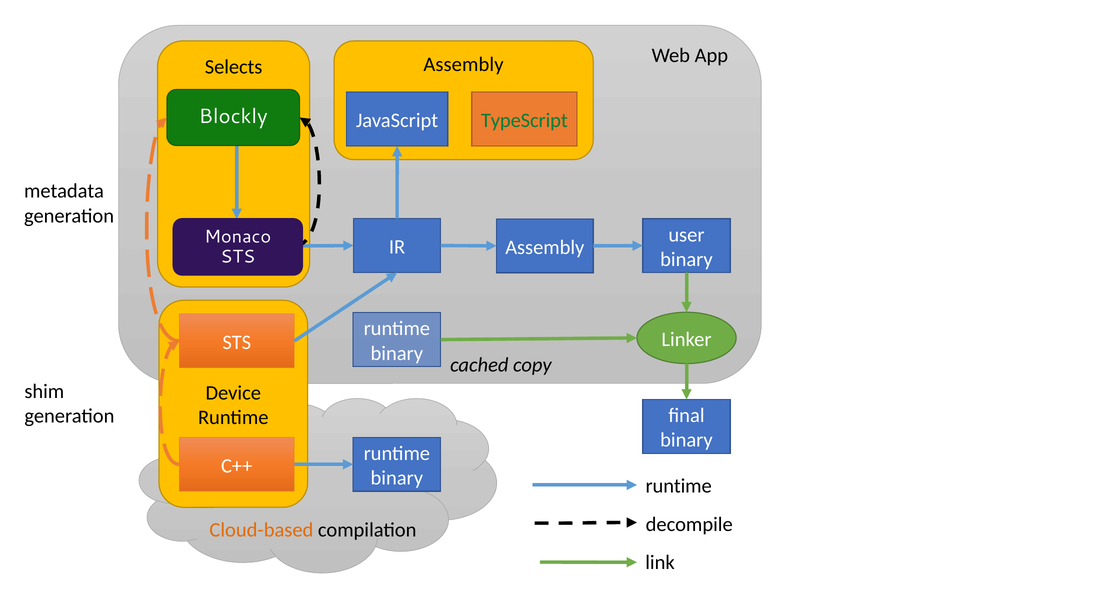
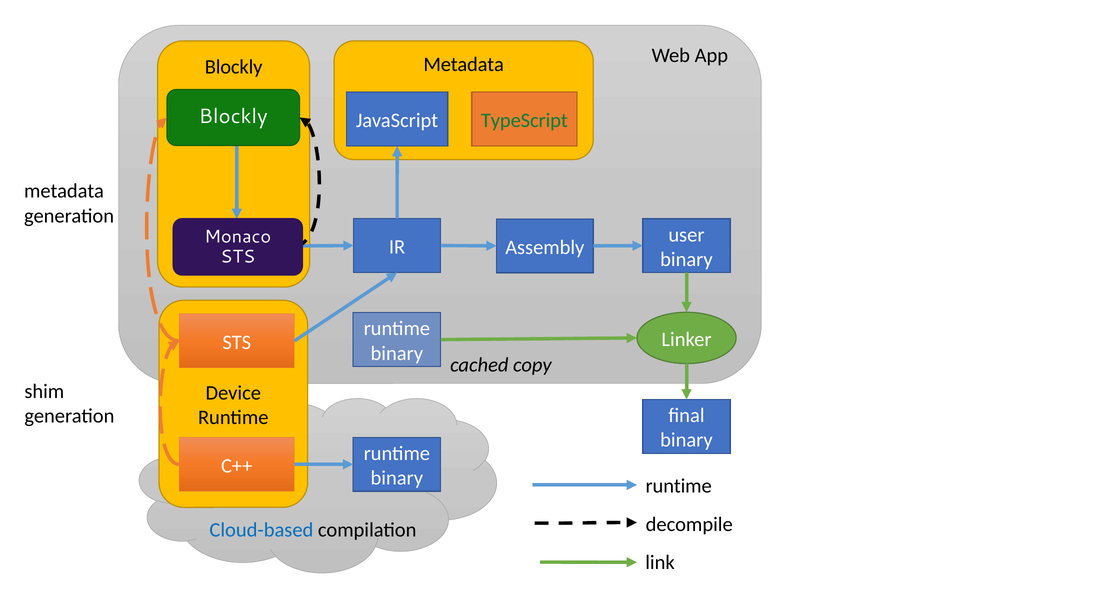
Assembly at (463, 65): Assembly -> Metadata
Selects at (234, 67): Selects -> Blockly
Cloud-based colour: orange -> blue
